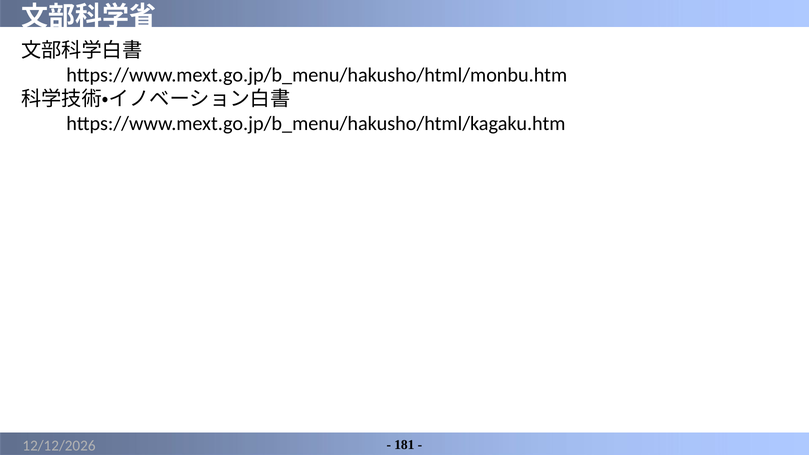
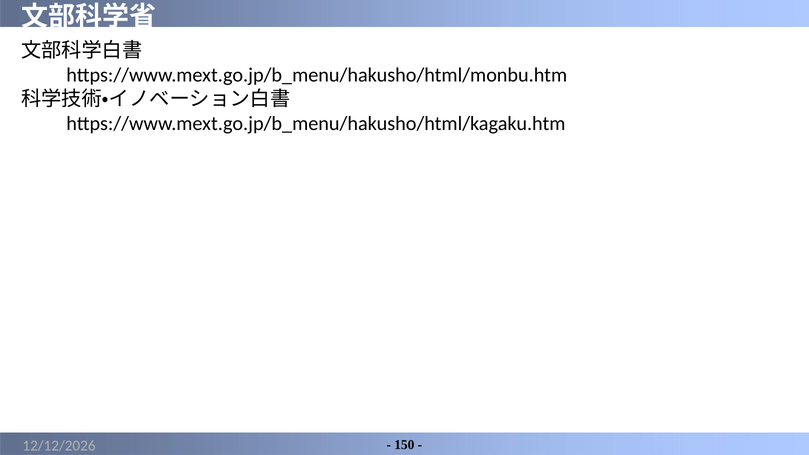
181: 181 -> 150
